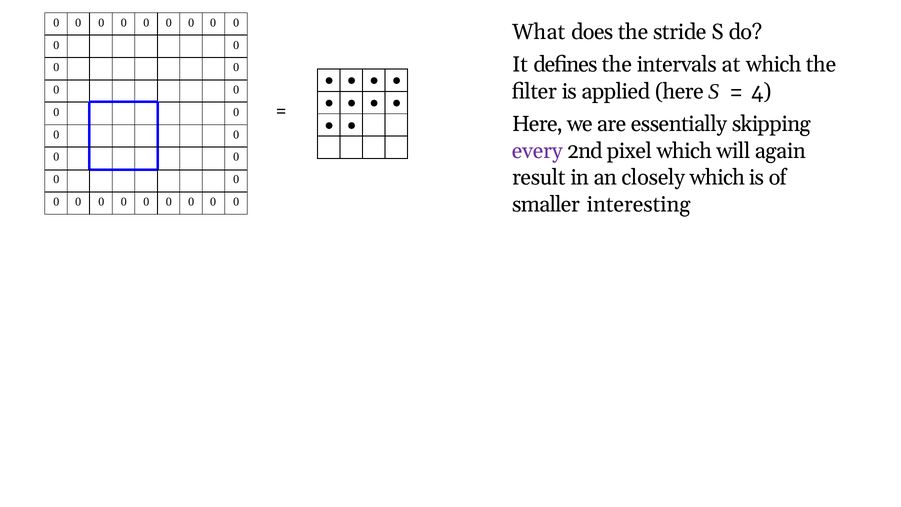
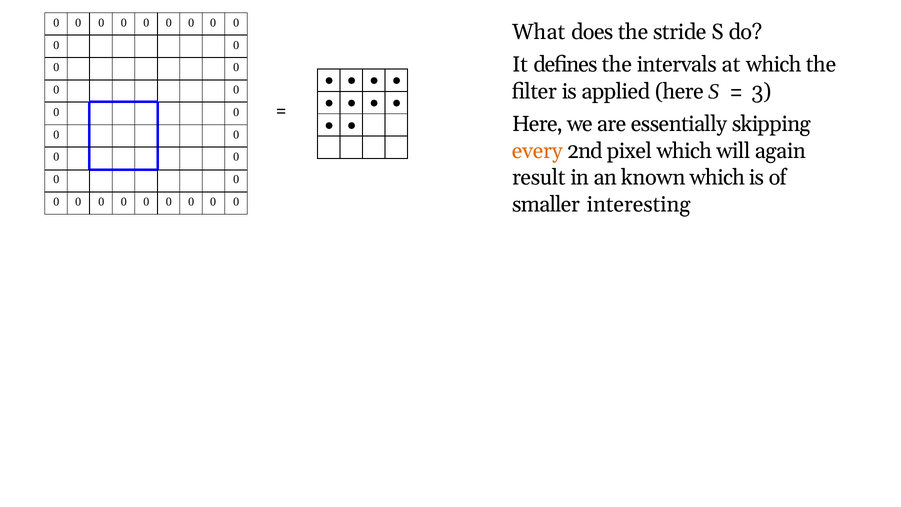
4: 4 -> 3
every colour: purple -> orange
closely: closely -> known
